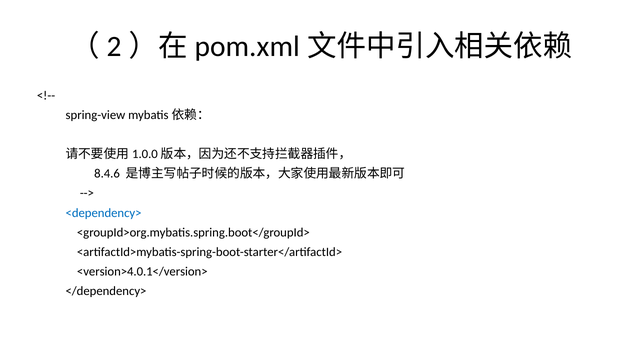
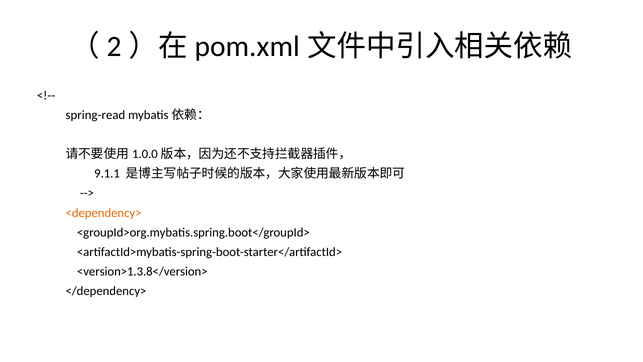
spring-view: spring-view -> spring-read
8.4.6: 8.4.6 -> 9.1.1
<dependency> colour: blue -> orange
<version>4.0.1</version>: <version>4.0.1</version> -> <version>1.3.8</version>
